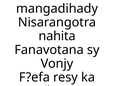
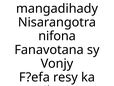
nahita: nahita -> nifona
